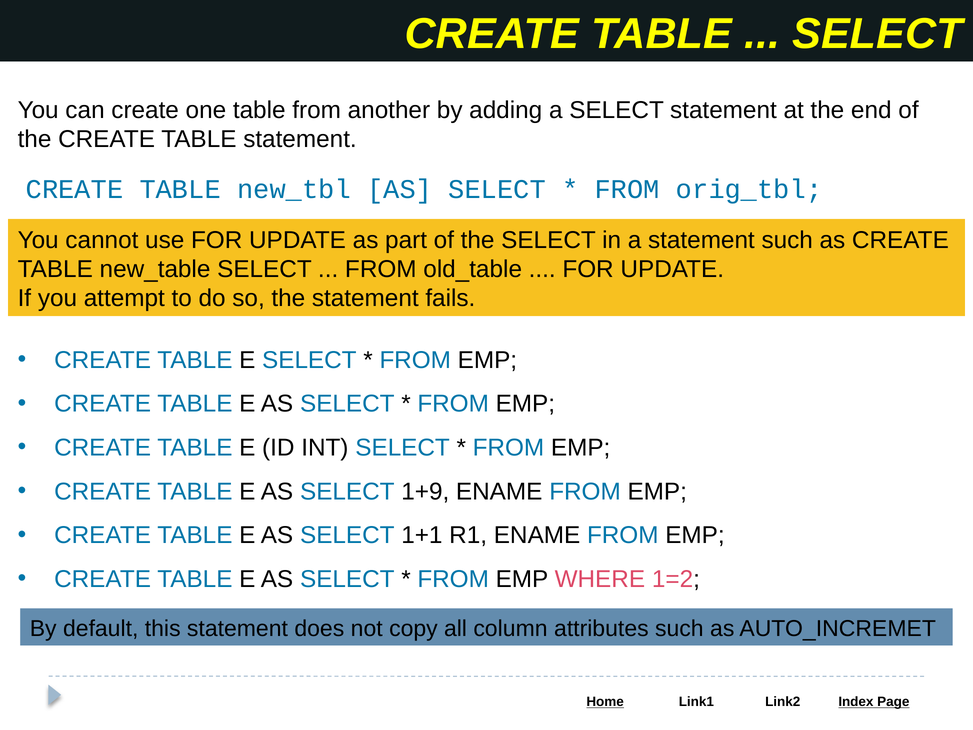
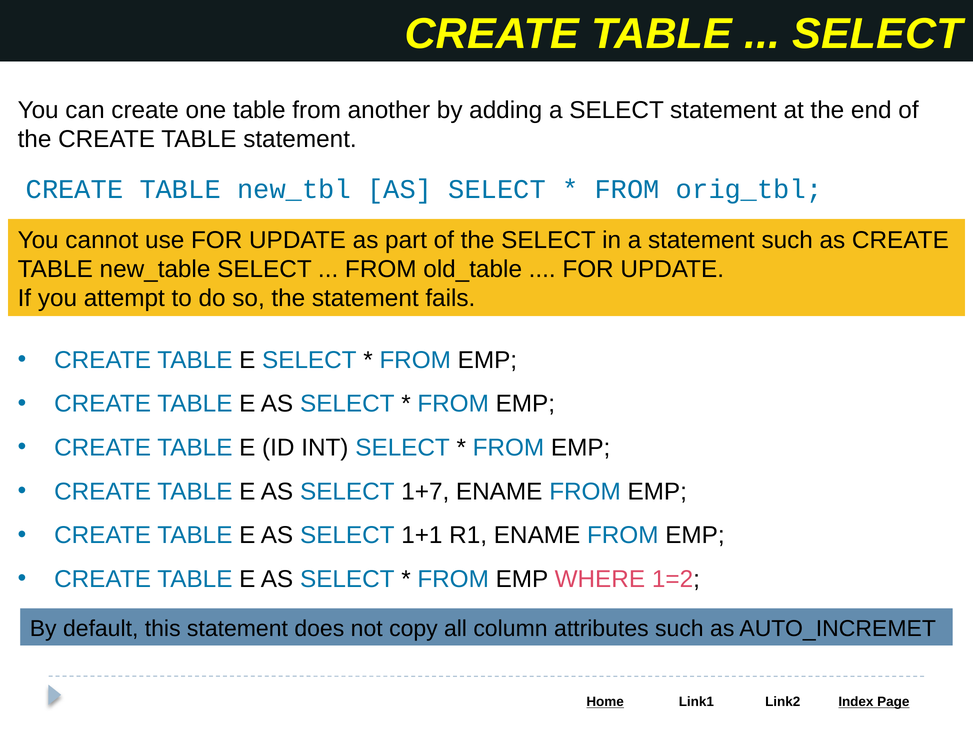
1+9: 1+9 -> 1+7
